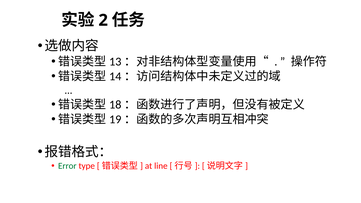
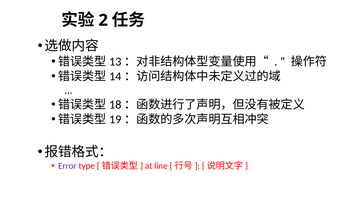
Error colour: green -> purple
